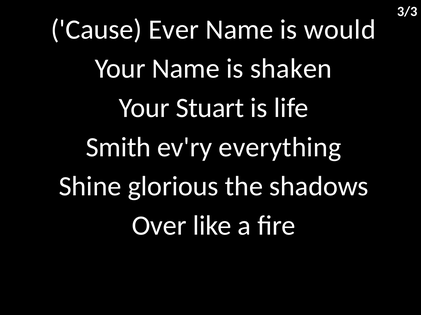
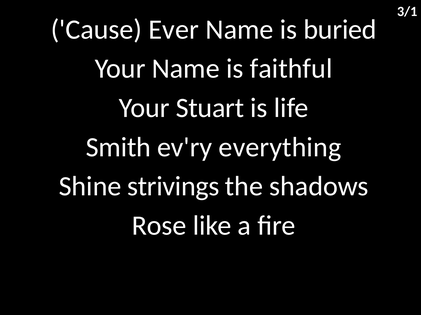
3/3: 3/3 -> 3/1
would: would -> buried
shaken: shaken -> faithful
glorious: glorious -> strivings
Over: Over -> Rose
